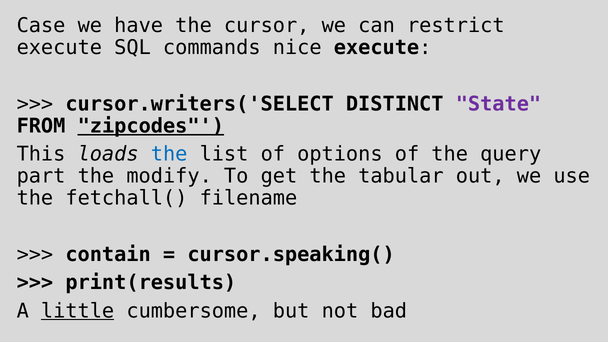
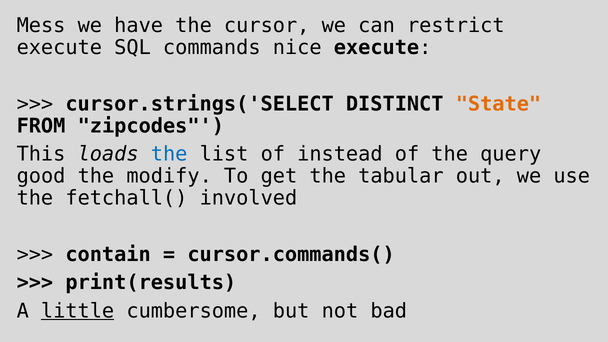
Case: Case -> Mess
cursor.writers('SELECT: cursor.writers('SELECT -> cursor.strings('SELECT
State colour: purple -> orange
zipcodes underline: present -> none
options: options -> instead
part: part -> good
filename: filename -> involved
cursor.speaking(: cursor.speaking( -> cursor.commands(
